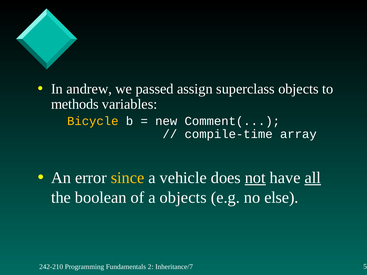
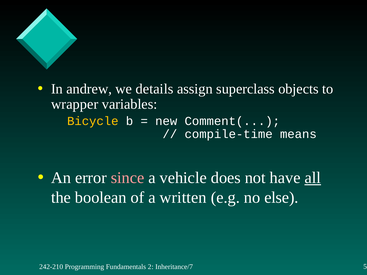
passed: passed -> details
methods: methods -> wrapper
array: array -> means
since colour: yellow -> pink
not underline: present -> none
a objects: objects -> written
